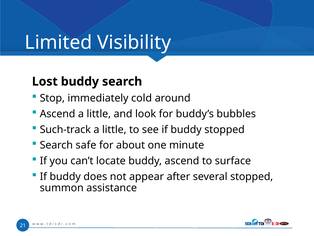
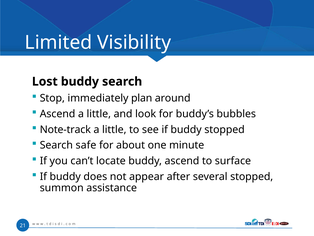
cold: cold -> plan
Such-track: Such-track -> Note-track
